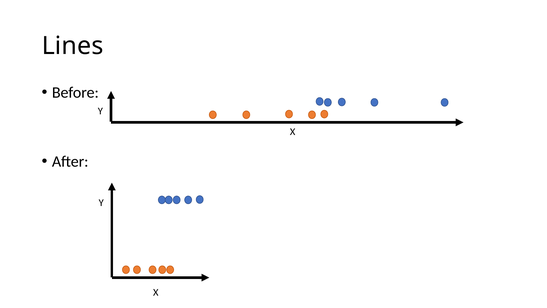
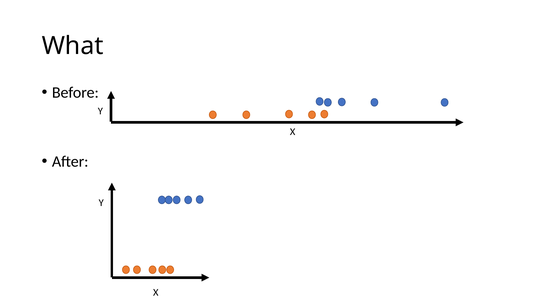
Lines: Lines -> What
